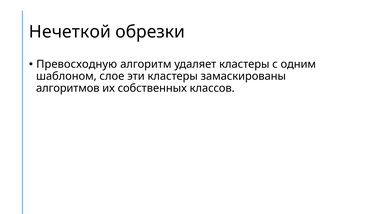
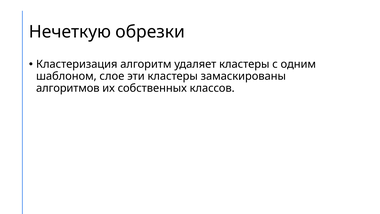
Нечеткой: Нечеткой -> Нечеткую
Превосходную: Превосходную -> Кластеризация
